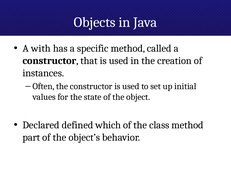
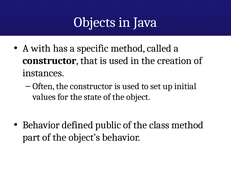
Declared at (41, 125): Declared -> Behavior
which: which -> public
